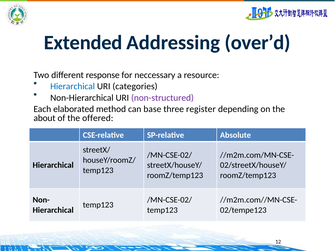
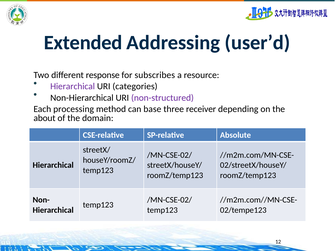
over’d: over’d -> user’d
neccessary: neccessary -> subscribes
Hierarchical at (73, 86) colour: blue -> purple
elaborated: elaborated -> processing
register: register -> receiver
offered: offered -> domain
